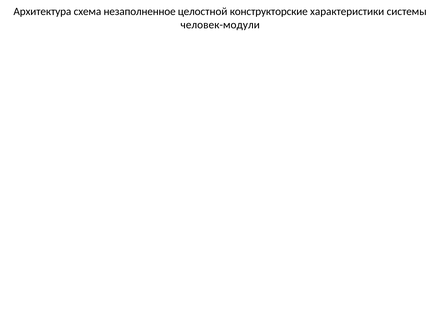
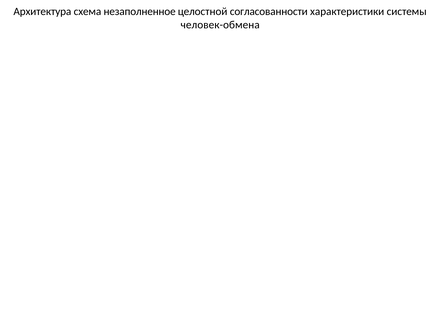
конструкторские: конструкторские -> согласованности
человек-модули: человек-модули -> человек-обмена
